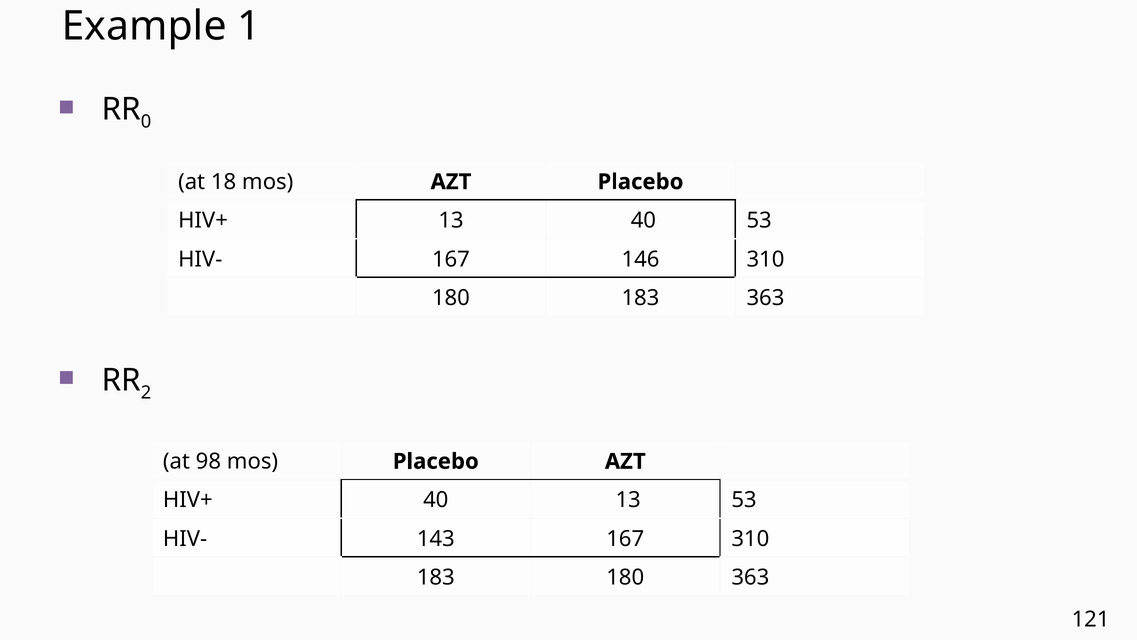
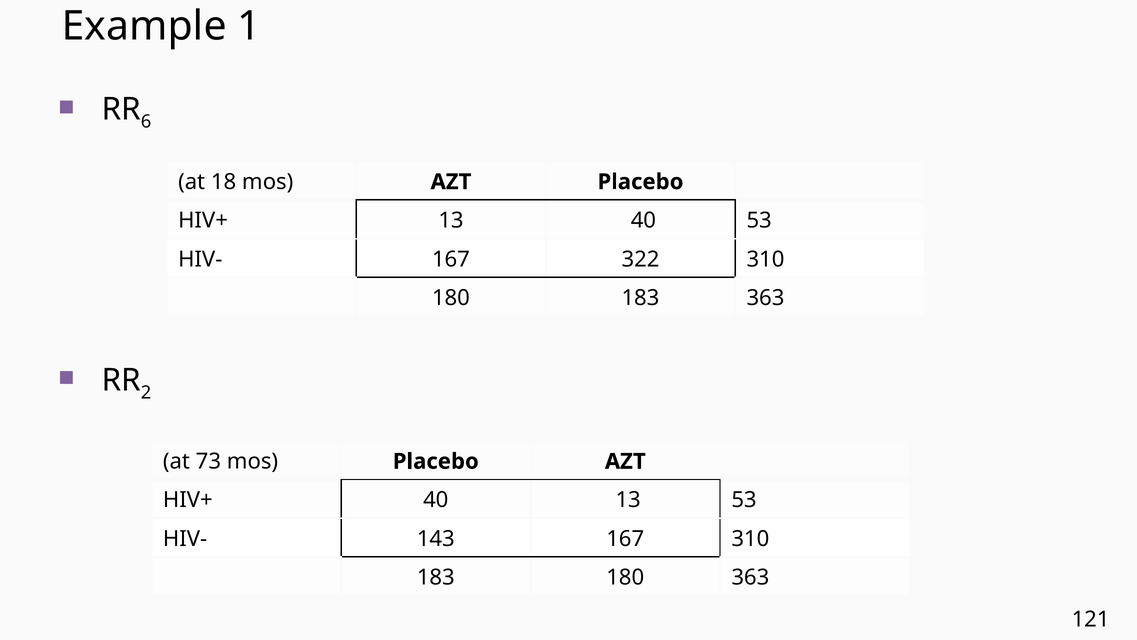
0: 0 -> 6
146: 146 -> 322
98: 98 -> 73
